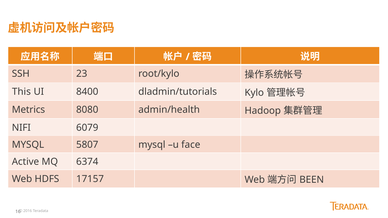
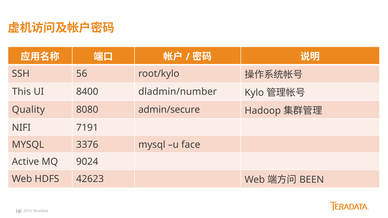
23: 23 -> 56
dladmin/tutorials: dladmin/tutorials -> dladmin/number
Metrics: Metrics -> Quality
admin/health: admin/health -> admin/secure
6079: 6079 -> 7191
5807: 5807 -> 3376
6374: 6374 -> 9024
17157: 17157 -> 42623
